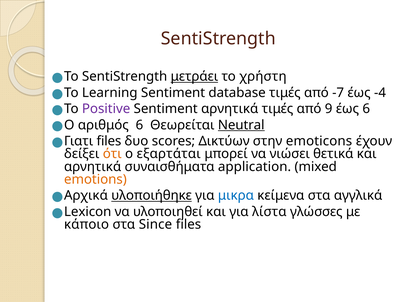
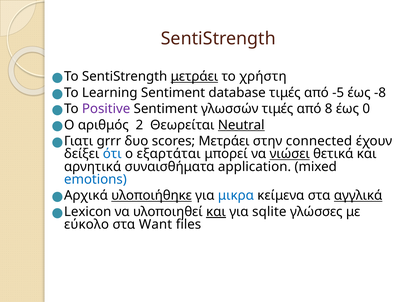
-7: -7 -> -5
-4: -4 -> -8
Sentiment αρνητικά: αρνητικά -> γλωσσών
9: 9 -> 8
έως 6: 6 -> 0
αριθμός 6: 6 -> 2
Γιατι files: files -> grrr
scores Δικτύων: Δικτύων -> Μετράει
emoticons: emoticons -> connected
ότι colour: orange -> blue
νιώσει underline: none -> present
emotions colour: orange -> blue
αγγλικά underline: none -> present
και at (216, 211) underline: none -> present
λίστα: λίστα -> sqlite
κάποιο: κάποιο -> εύκολο
Since: Since -> Want
